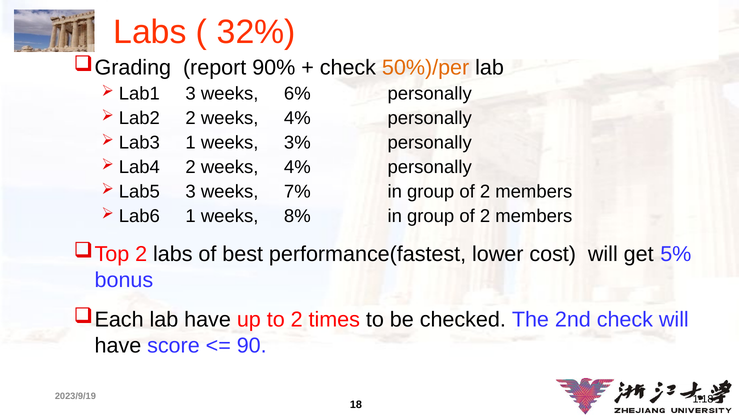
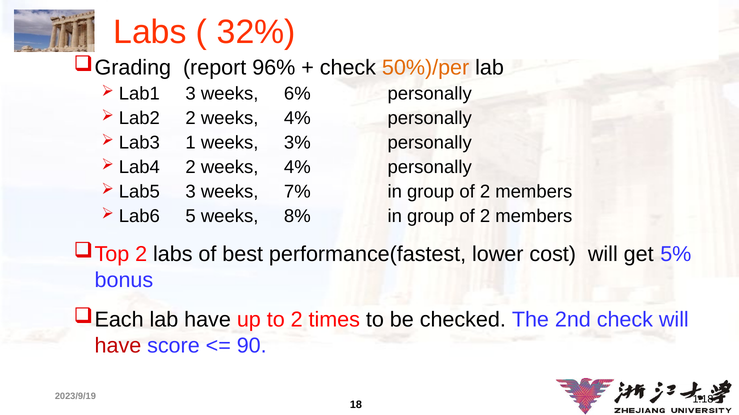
90%: 90% -> 96%
Lab6 1: 1 -> 5
have at (118, 346) colour: black -> red
